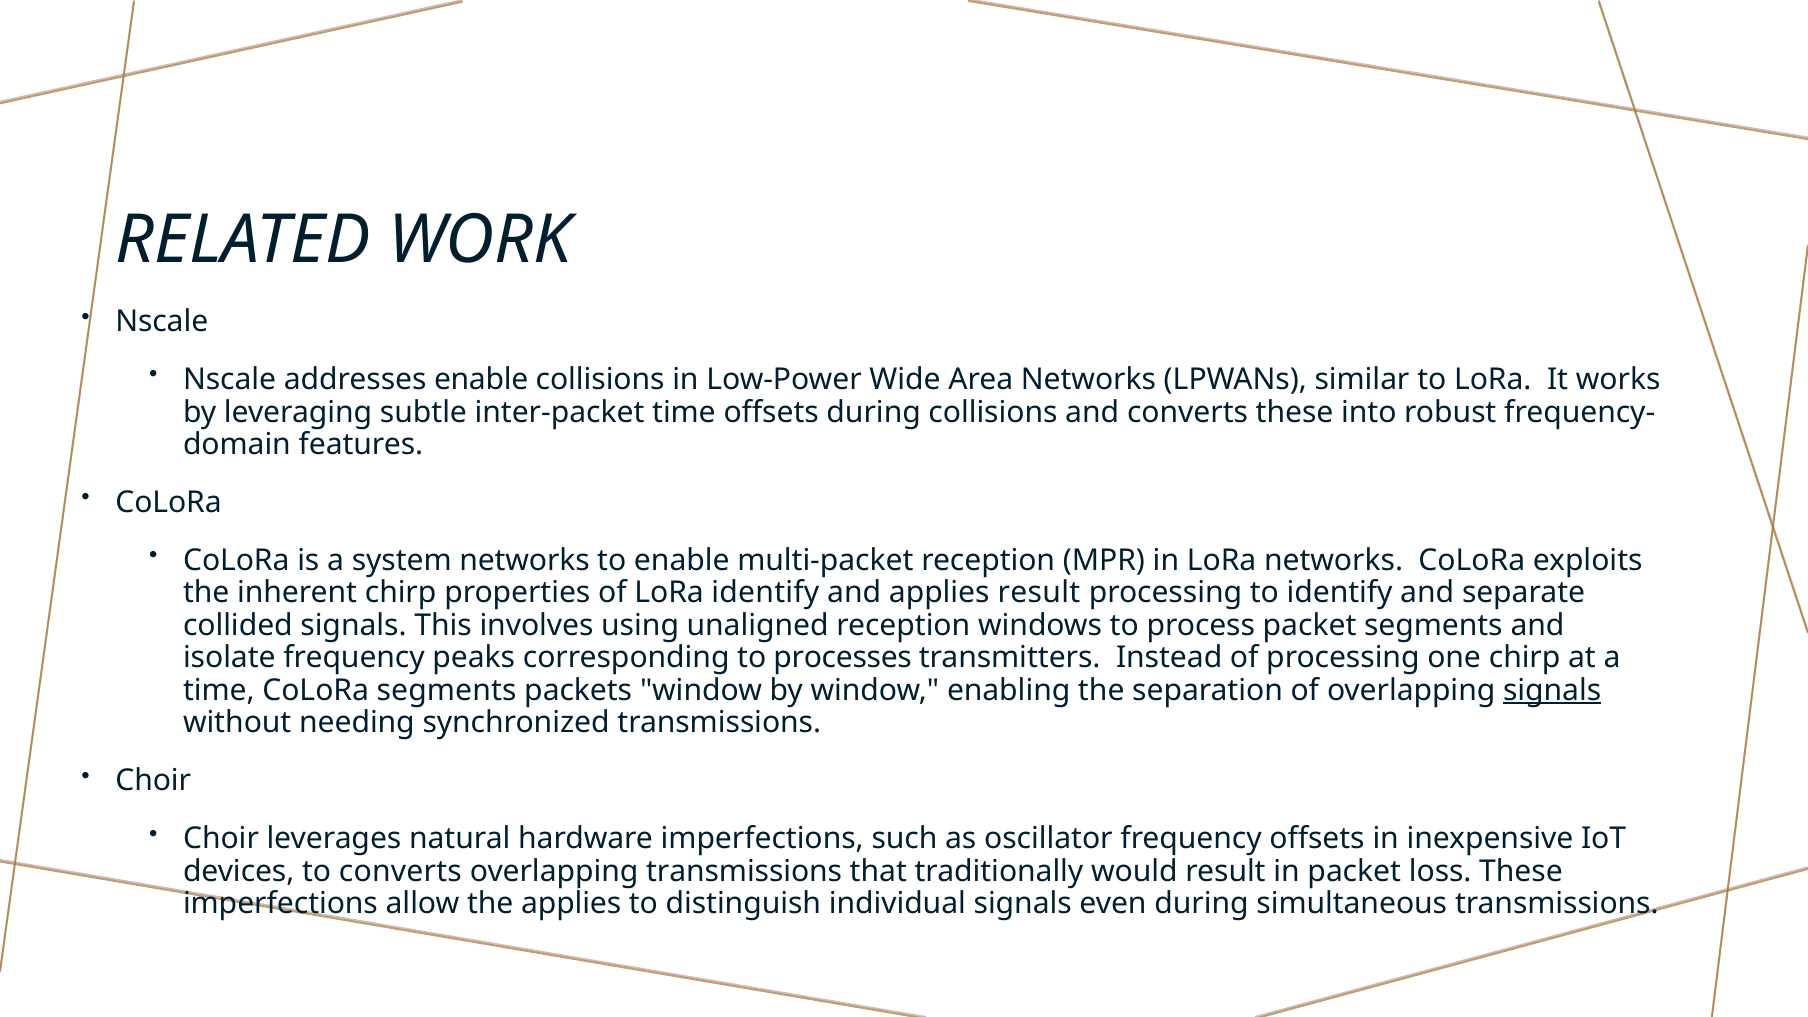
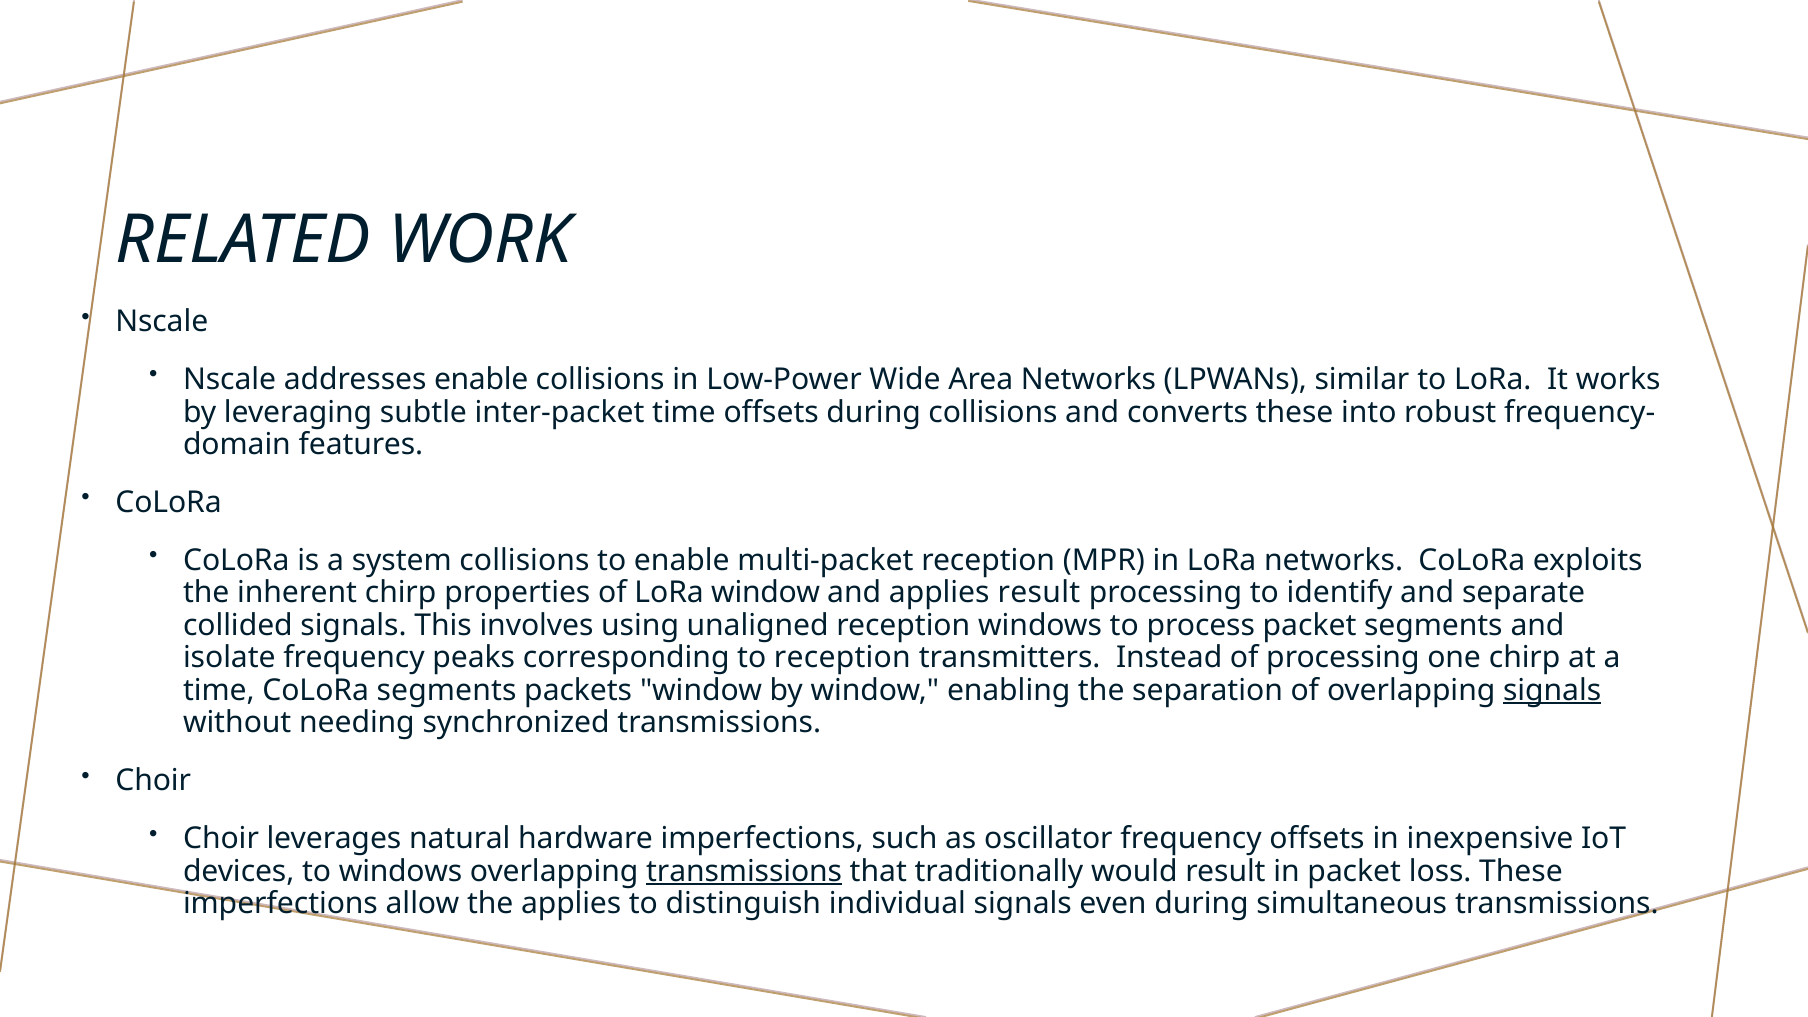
system networks: networks -> collisions
LoRa identify: identify -> window
to processes: processes -> reception
to converts: converts -> windows
transmissions at (744, 871) underline: none -> present
